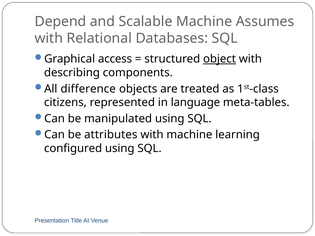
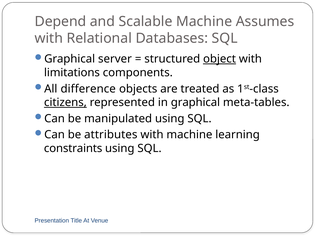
access: access -> server
describing: describing -> limitations
citizens underline: none -> present
in language: language -> graphical
configured: configured -> constraints
